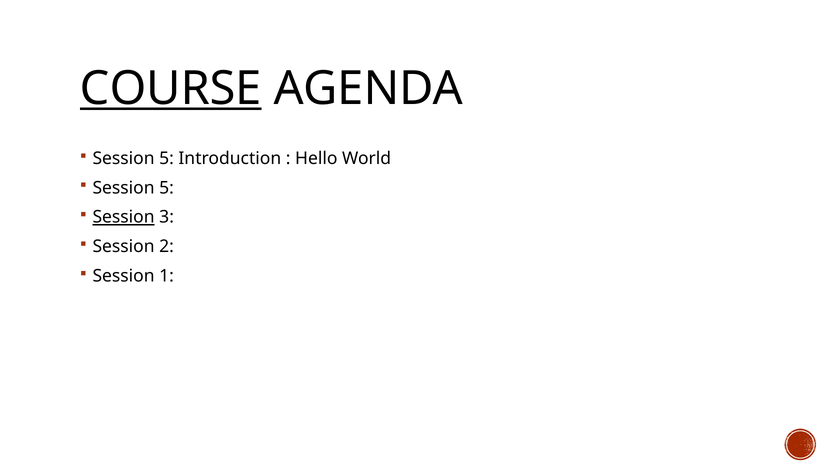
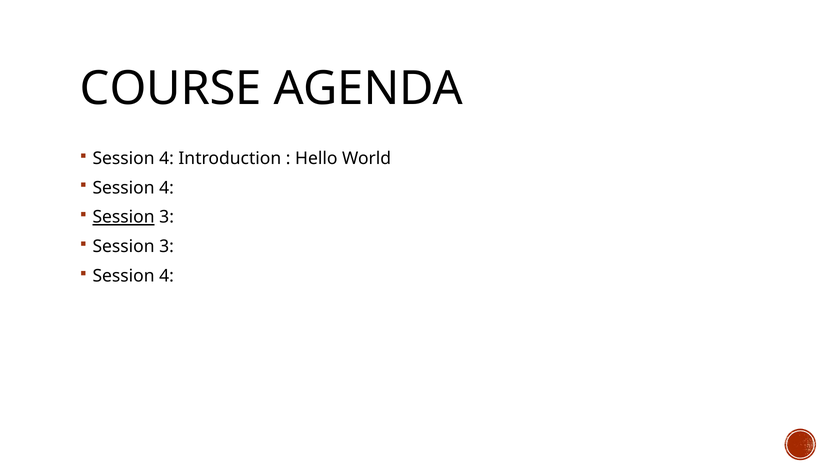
COURSE underline: present -> none
5 at (167, 158): 5 -> 4
5 at (167, 188): 5 -> 4
2 at (167, 247): 2 -> 3
1 at (167, 276): 1 -> 4
